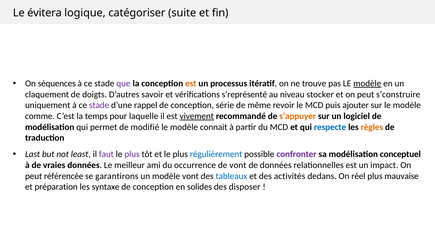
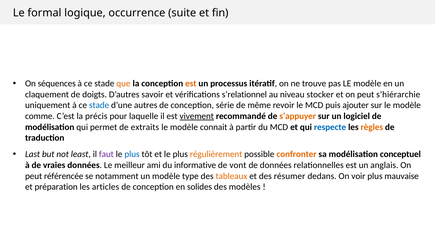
évitera: évitera -> formal
catégoriser: catégoriser -> occurrence
que colour: purple -> orange
modèle at (367, 83) underline: present -> none
s’représenté: s’représenté -> s’relationnel
s’construire: s’construire -> s’hiérarchie
stade at (99, 105) colour: purple -> blue
rappel: rappel -> autres
temps: temps -> précis
modifié: modifié -> extraits
plus at (132, 154) colour: purple -> blue
régulièrement colour: blue -> orange
confronter colour: purple -> orange
occurrence: occurrence -> informative
impact: impact -> anglais
garantirons: garantirons -> notamment
modèle vont: vont -> type
tableaux colour: blue -> orange
activités: activités -> résumer
réel: réel -> voir
syntaxe: syntaxe -> articles
disposer: disposer -> modèles
